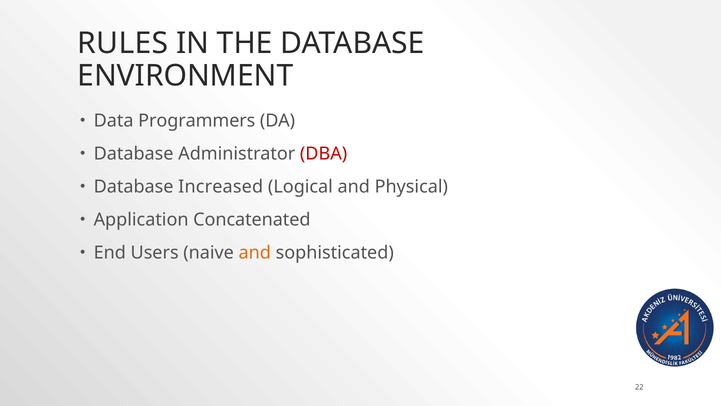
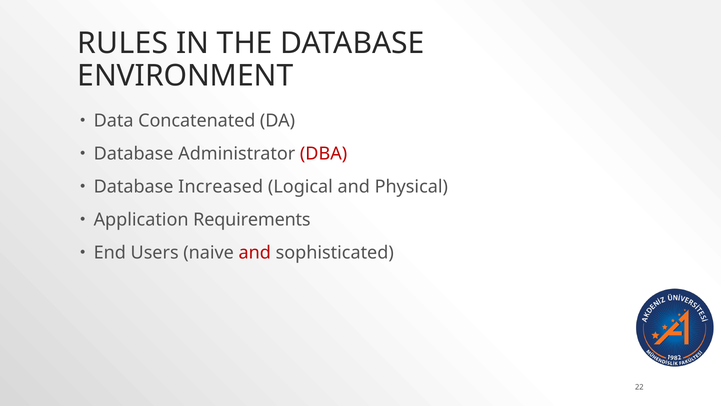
Programmers: Programmers -> Concatenated
Concatenated: Concatenated -> Requirements
and at (255, 252) colour: orange -> red
